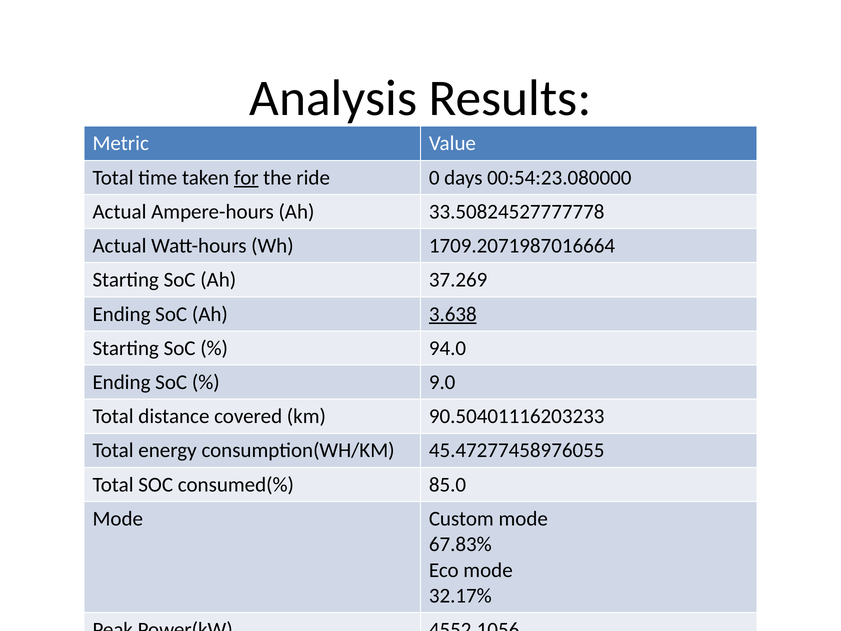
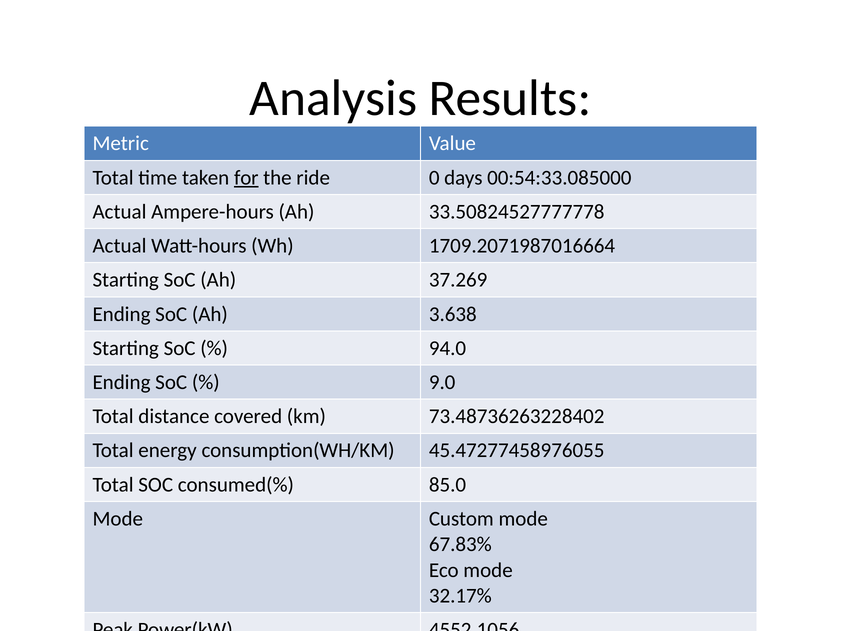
00:54:23.080000: 00:54:23.080000 -> 00:54:33.085000
3.638 underline: present -> none
90.50401116203233: 90.50401116203233 -> 73.48736263228402
